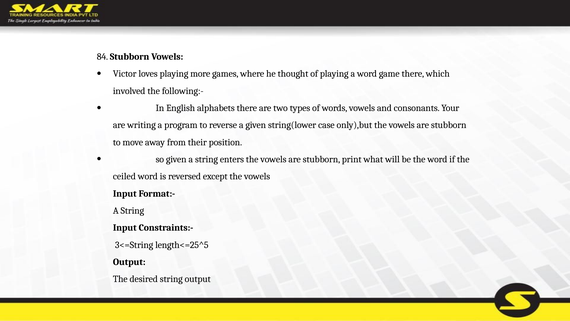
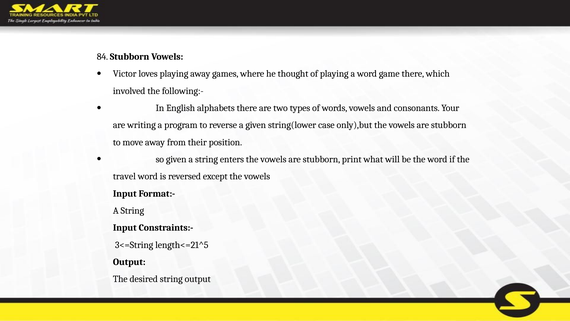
playing more: more -> away
ceiled: ceiled -> travel
length<=25^5: length<=25^5 -> length<=21^5
